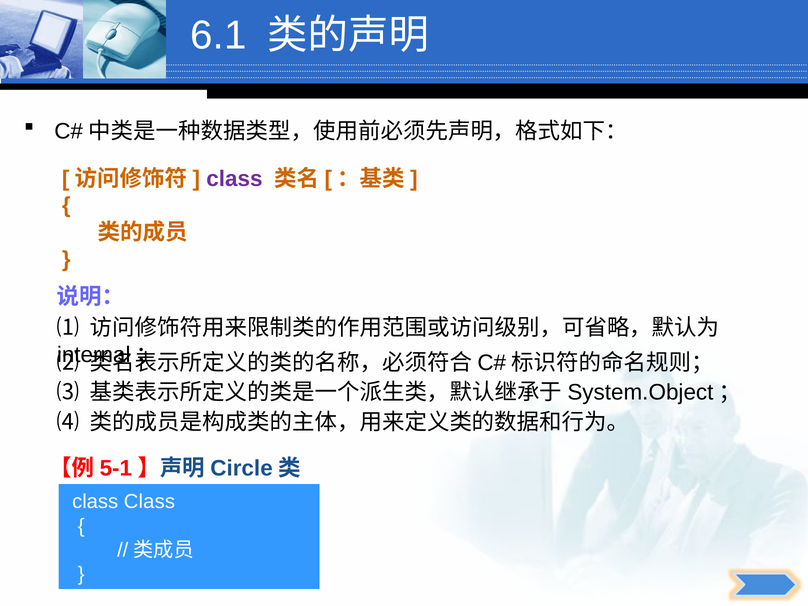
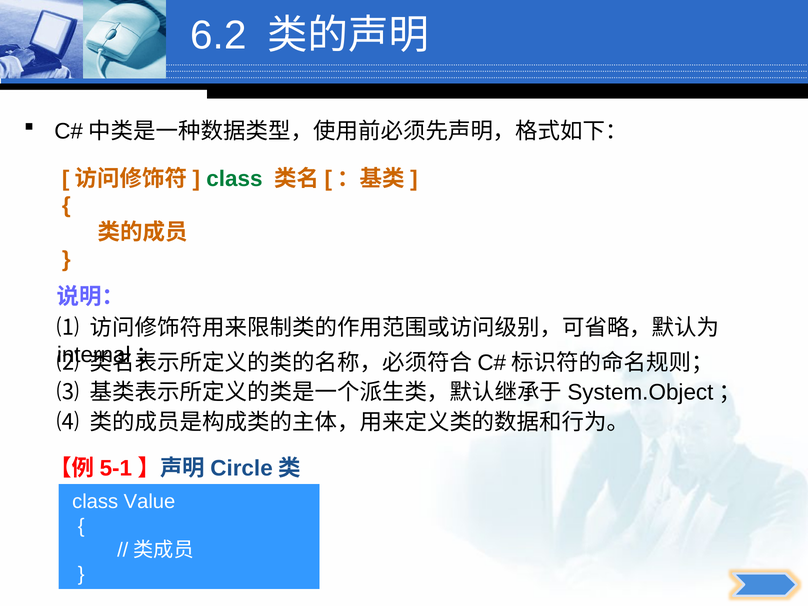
6.1: 6.1 -> 6.2
class at (234, 179) colour: purple -> green
class Class: Class -> Value
